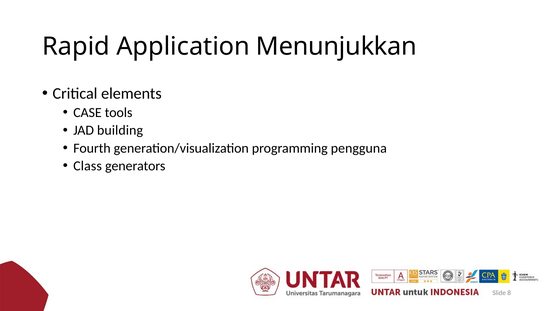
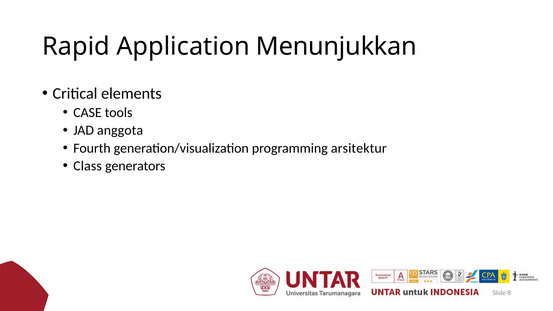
building: building -> anggota
pengguna: pengguna -> arsitektur
